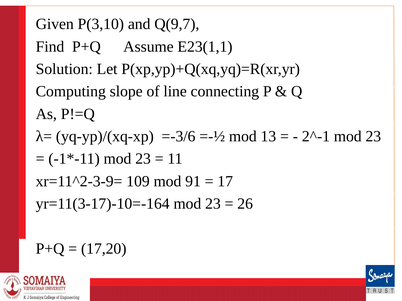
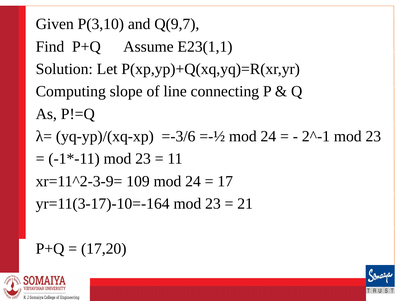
=-½ mod 13: 13 -> 24
109 mod 91: 91 -> 24
26: 26 -> 21
